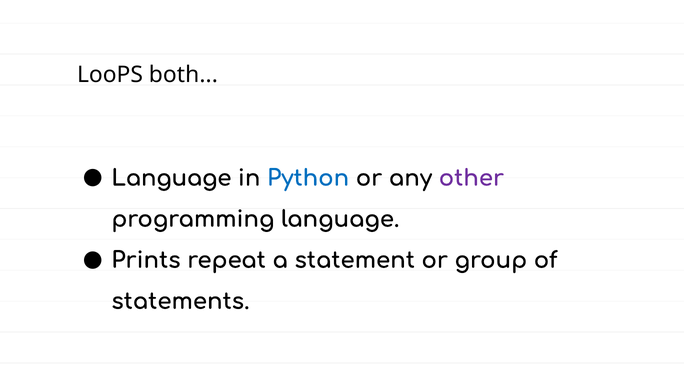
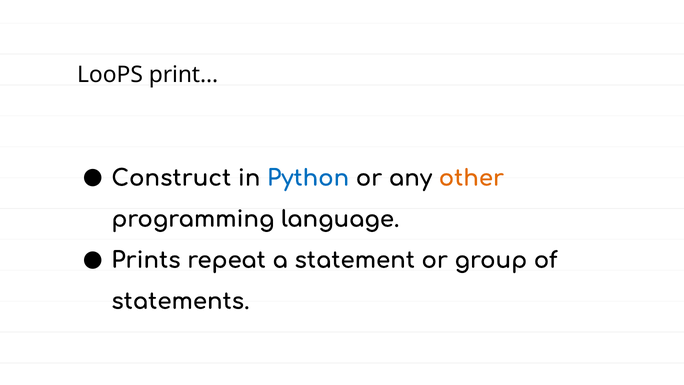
both: both -> print
Language at (171, 178): Language -> Construct
other colour: purple -> orange
